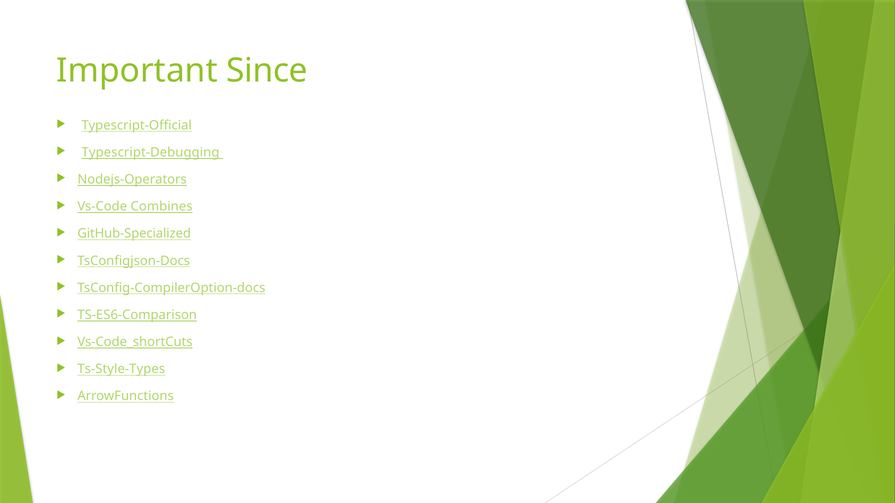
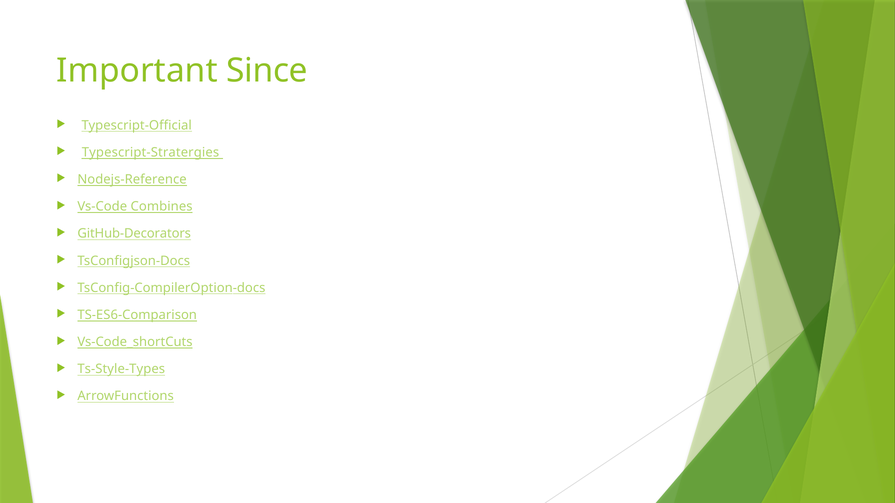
Typescript-Debugging: Typescript-Debugging -> Typescript-Stratergies
Nodejs-Operators: Nodejs-Operators -> Nodejs-Reference
GitHub-Specialized: GitHub-Specialized -> GitHub-Decorators
